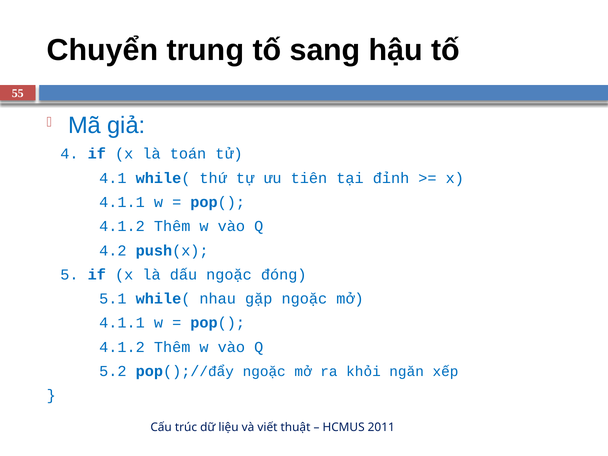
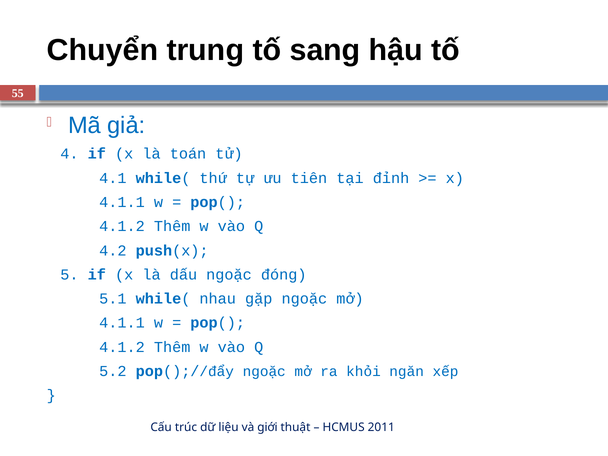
viết: viết -> giới
